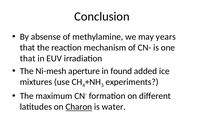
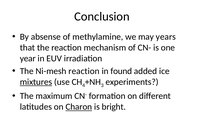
that at (28, 59): that -> year
Ni-mesh aperture: aperture -> reaction
mixtures underline: none -> present
water: water -> bright
